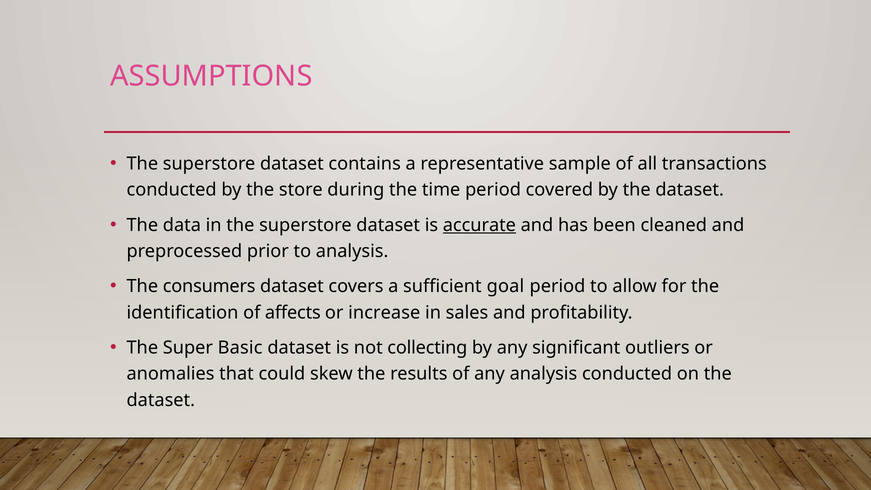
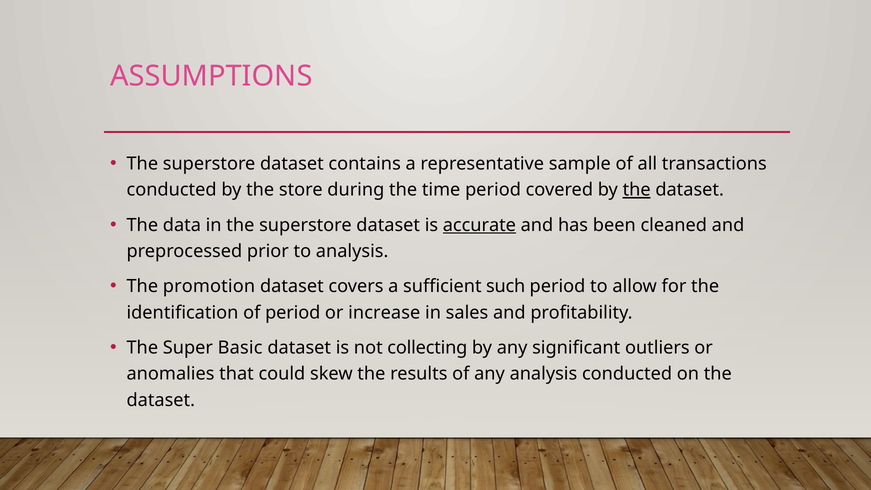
the at (637, 190) underline: none -> present
consumers: consumers -> promotion
goal: goal -> such
of affects: affects -> period
